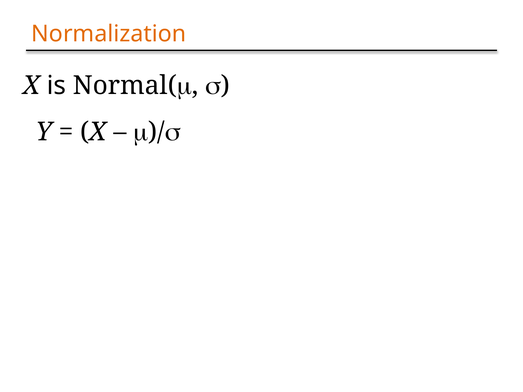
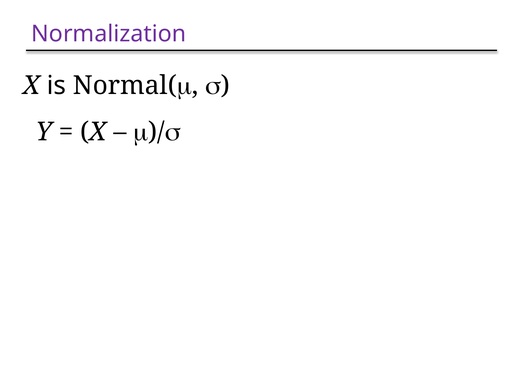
Normalization colour: orange -> purple
